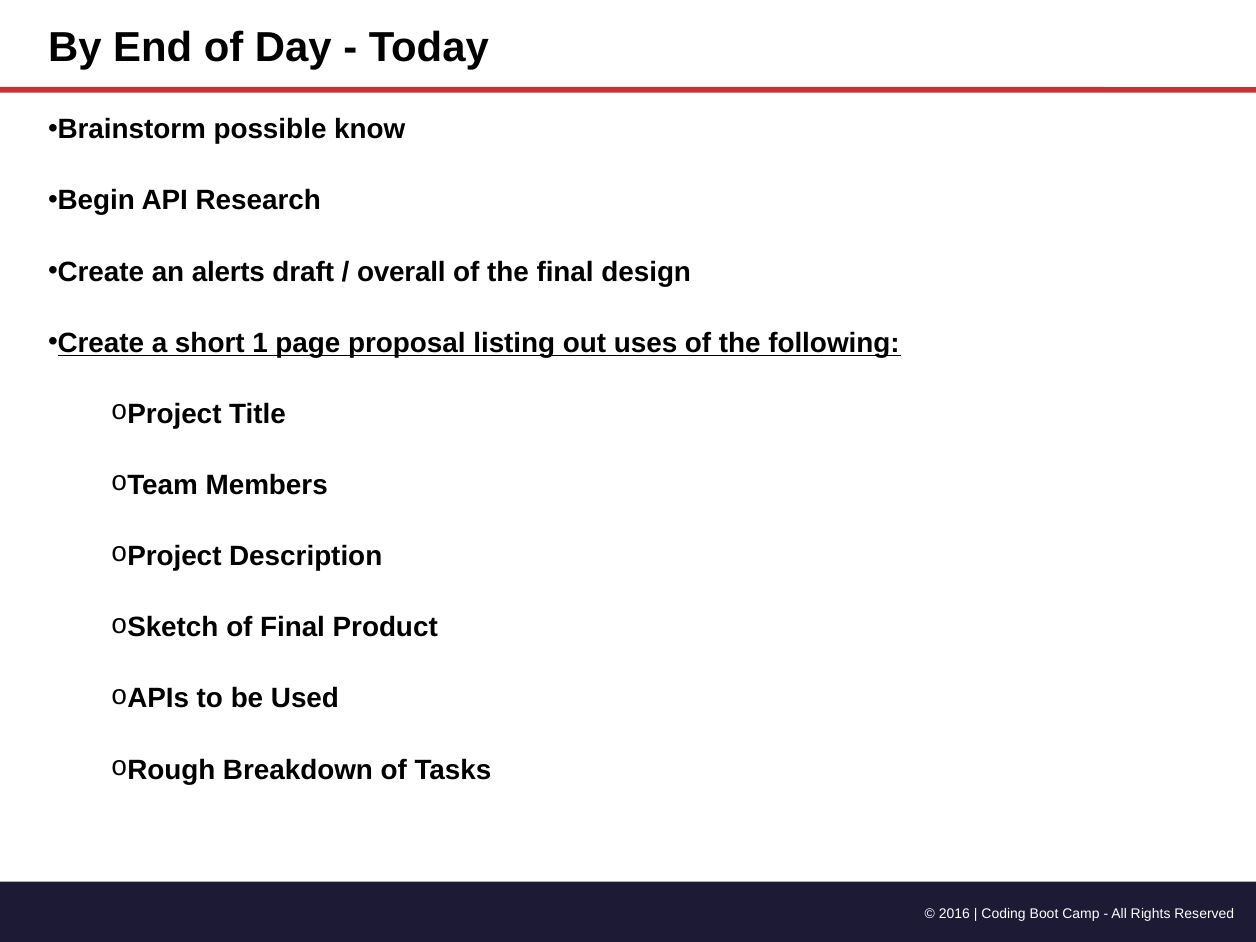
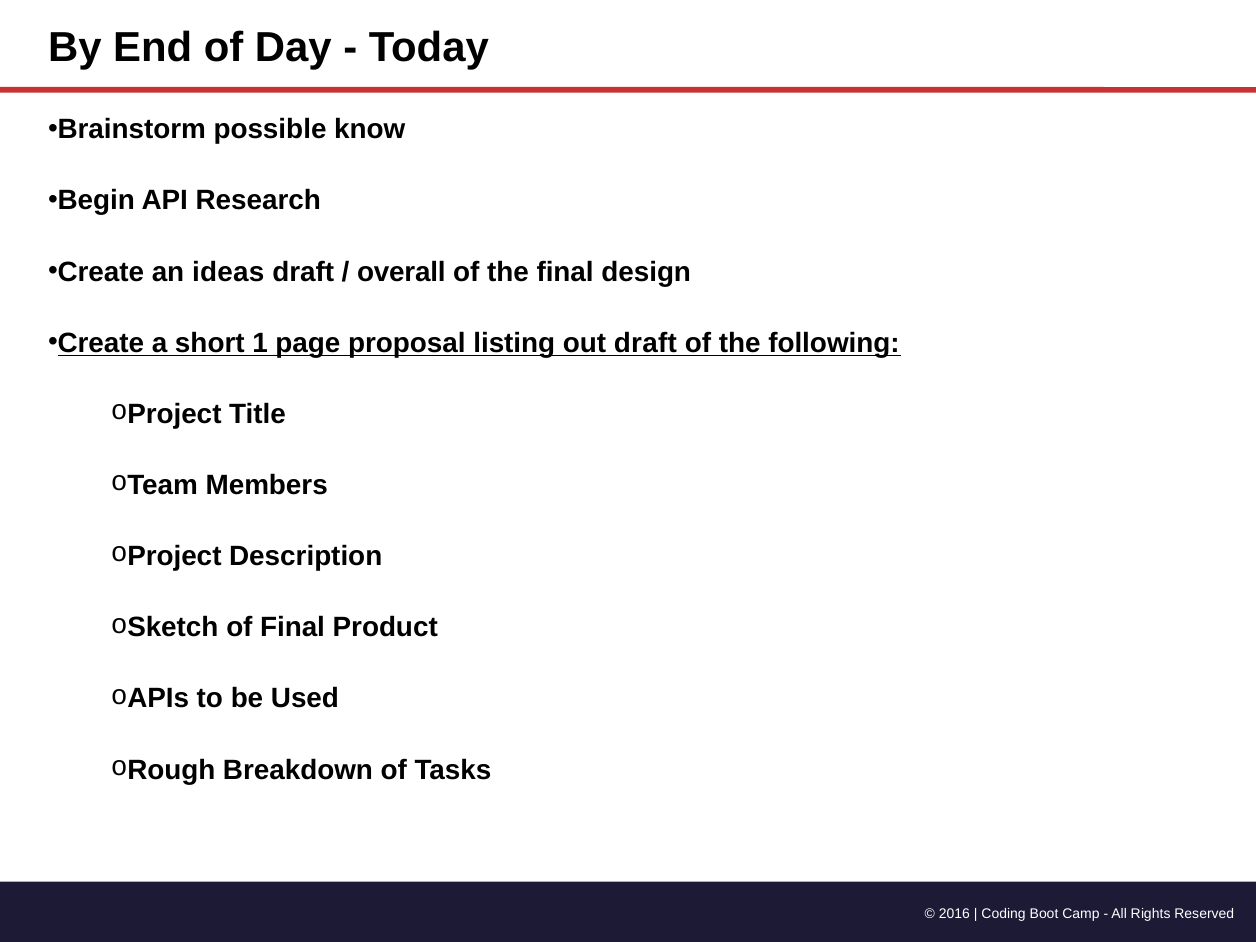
alerts: alerts -> ideas
out uses: uses -> draft
